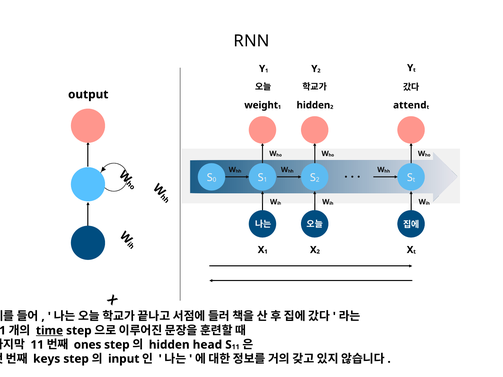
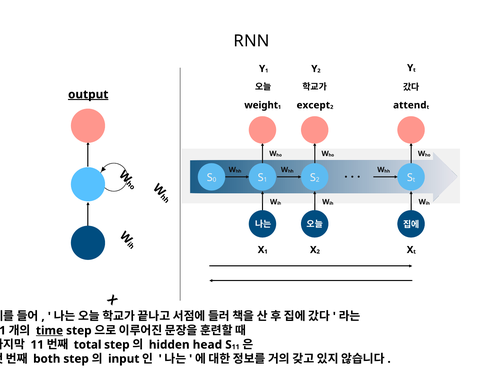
output underline: none -> present
hidden at (313, 105): hidden -> except
ones: ones -> total
keys: keys -> both
